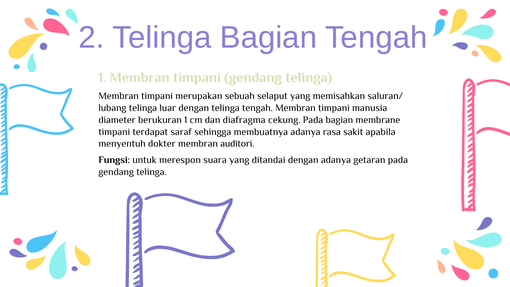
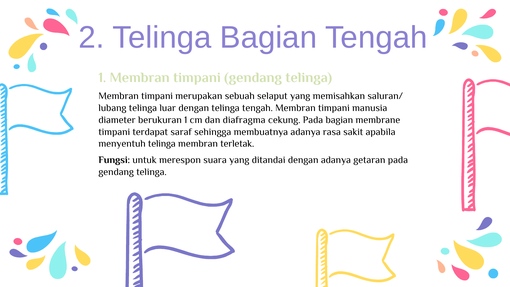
menyentuh dokter: dokter -> telinga
auditori: auditori -> terletak
